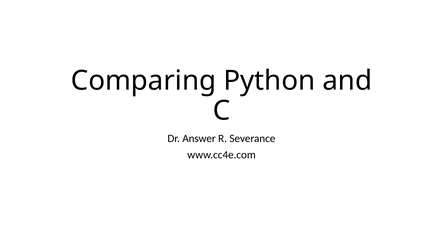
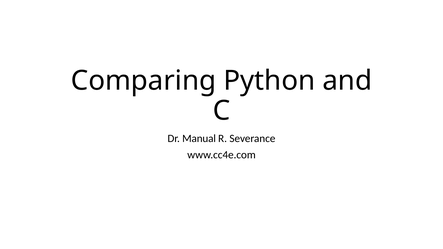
Answer: Answer -> Manual
